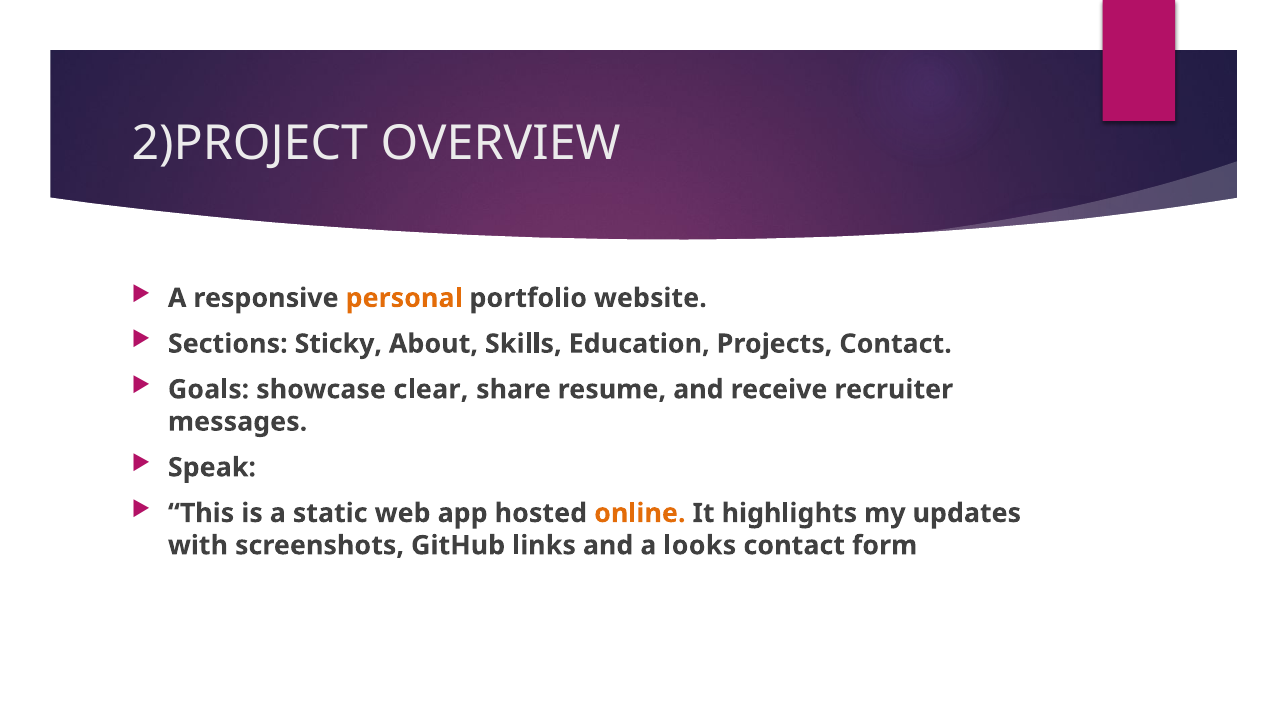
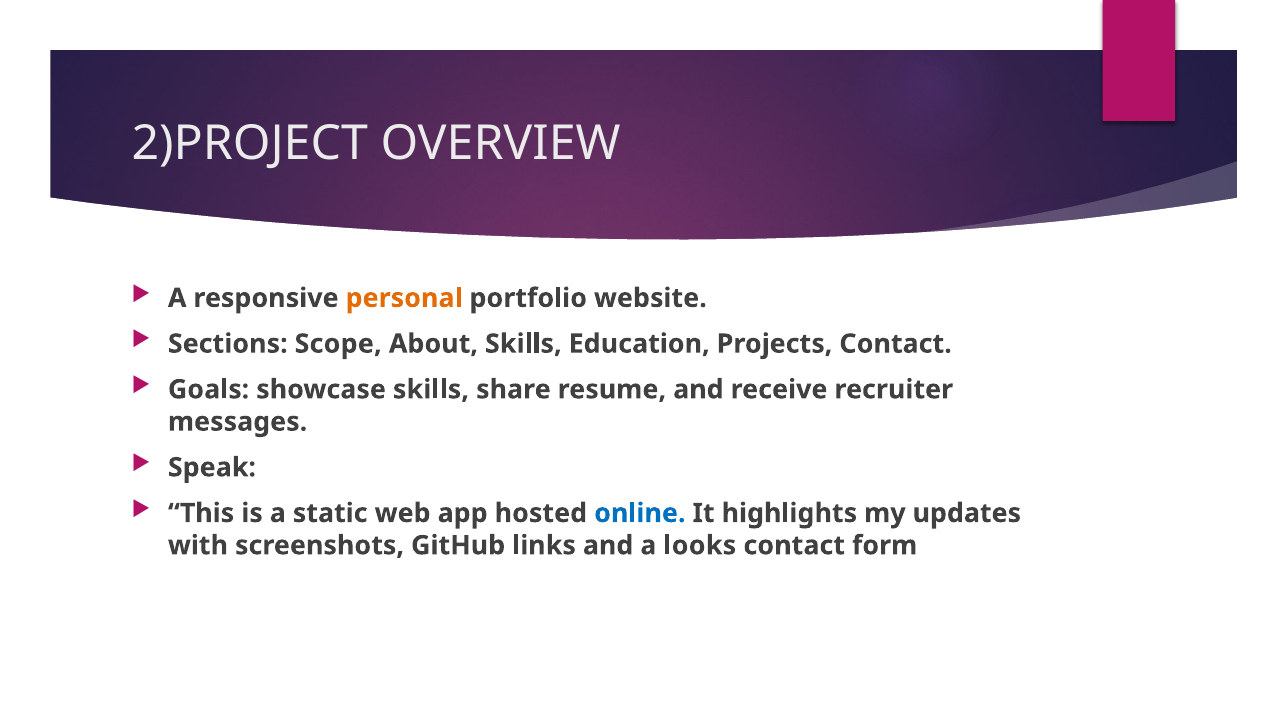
Sticky: Sticky -> Scope
showcase clear: clear -> skills
online colour: orange -> blue
